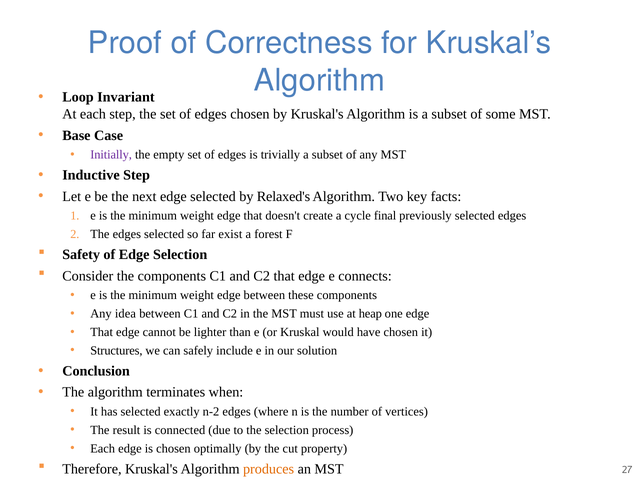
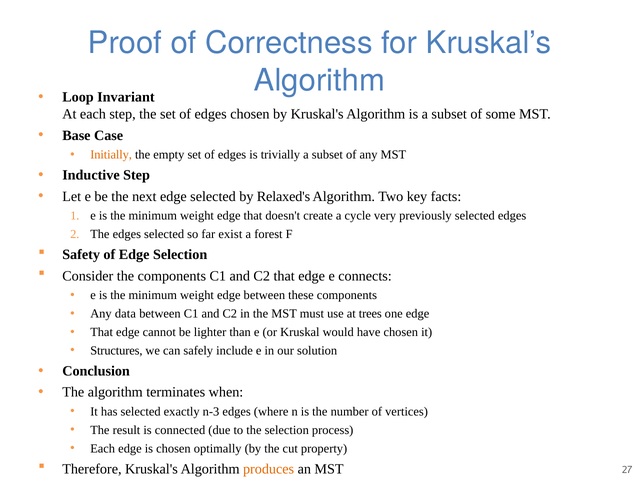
Initially colour: purple -> orange
final: final -> very
idea: idea -> data
heap: heap -> trees
n-2: n-2 -> n-3
